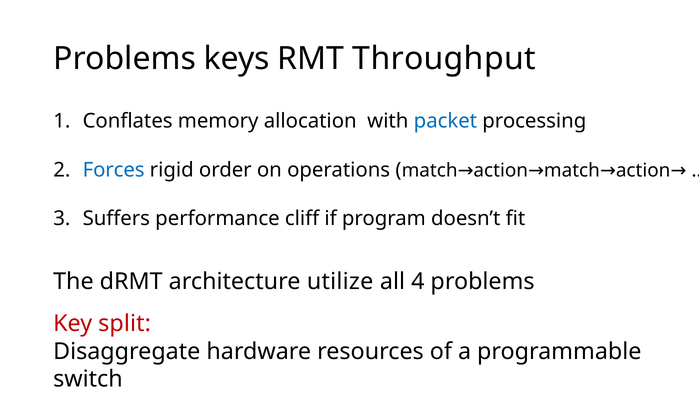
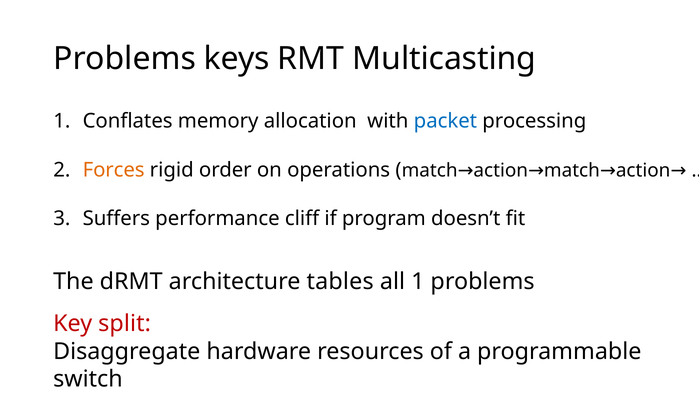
Throughput: Throughput -> Multicasting
Forces colour: blue -> orange
utilize: utilize -> tables
all 4: 4 -> 1
